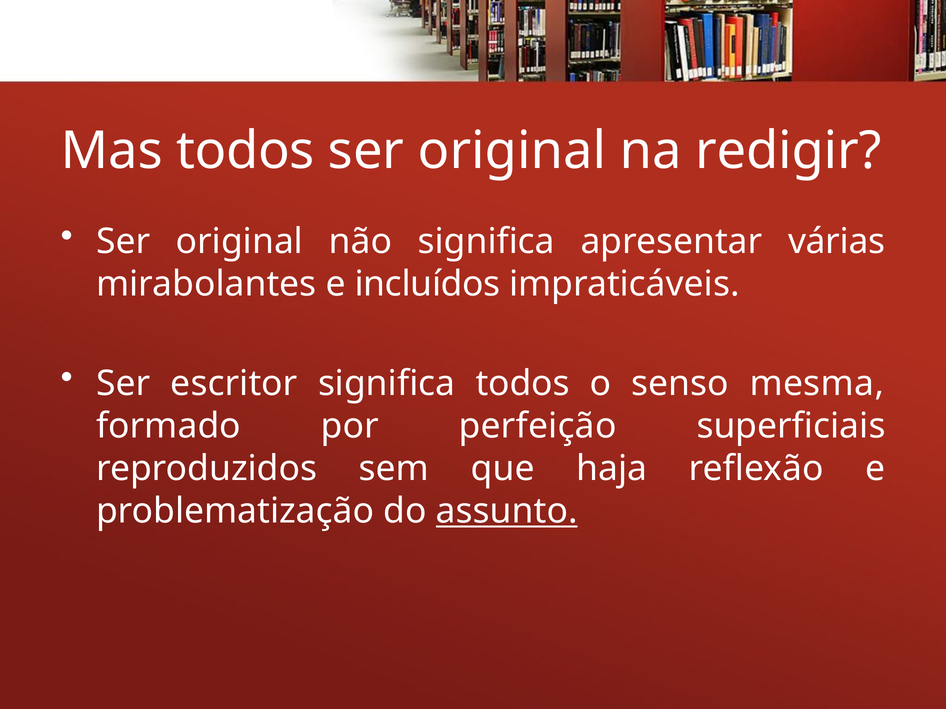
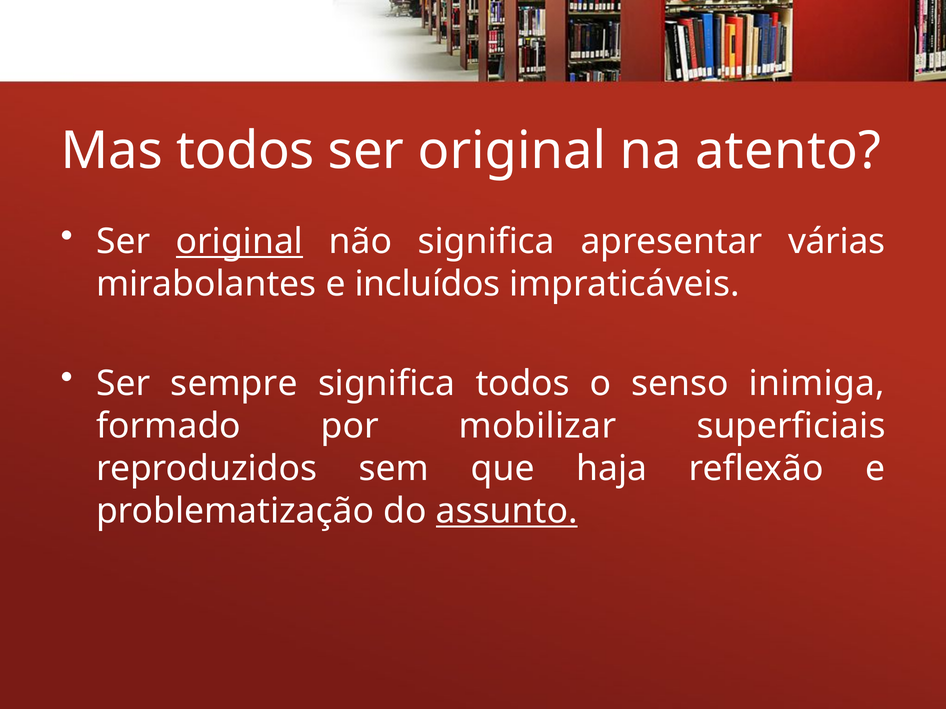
redigir: redigir -> atento
original at (239, 242) underline: none -> present
escritor: escritor -> sempre
mesma: mesma -> inimiga
perfeição: perfeição -> mobilizar
